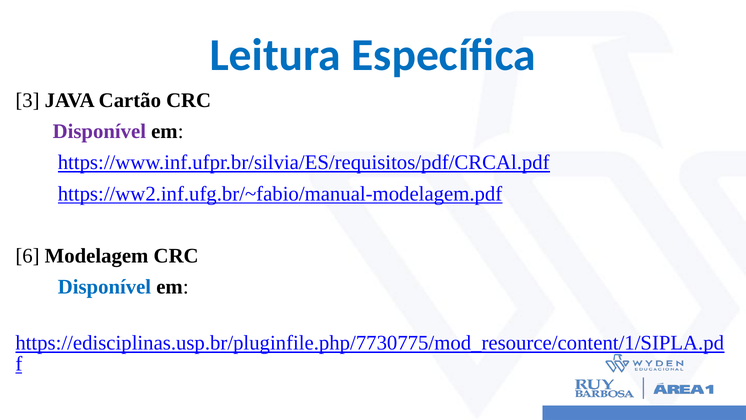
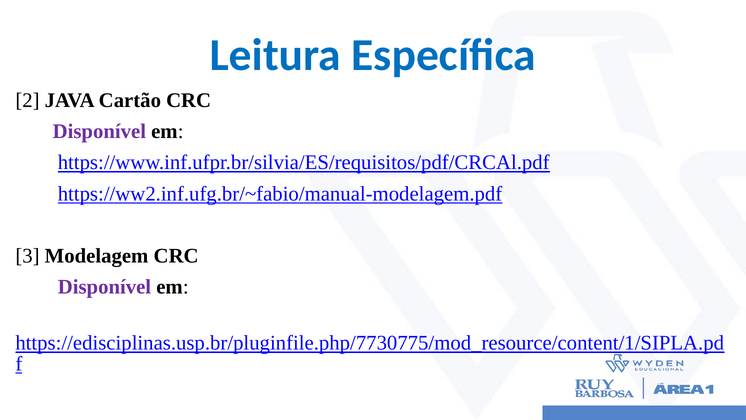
3: 3 -> 2
6: 6 -> 3
Disponível at (104, 287) colour: blue -> purple
